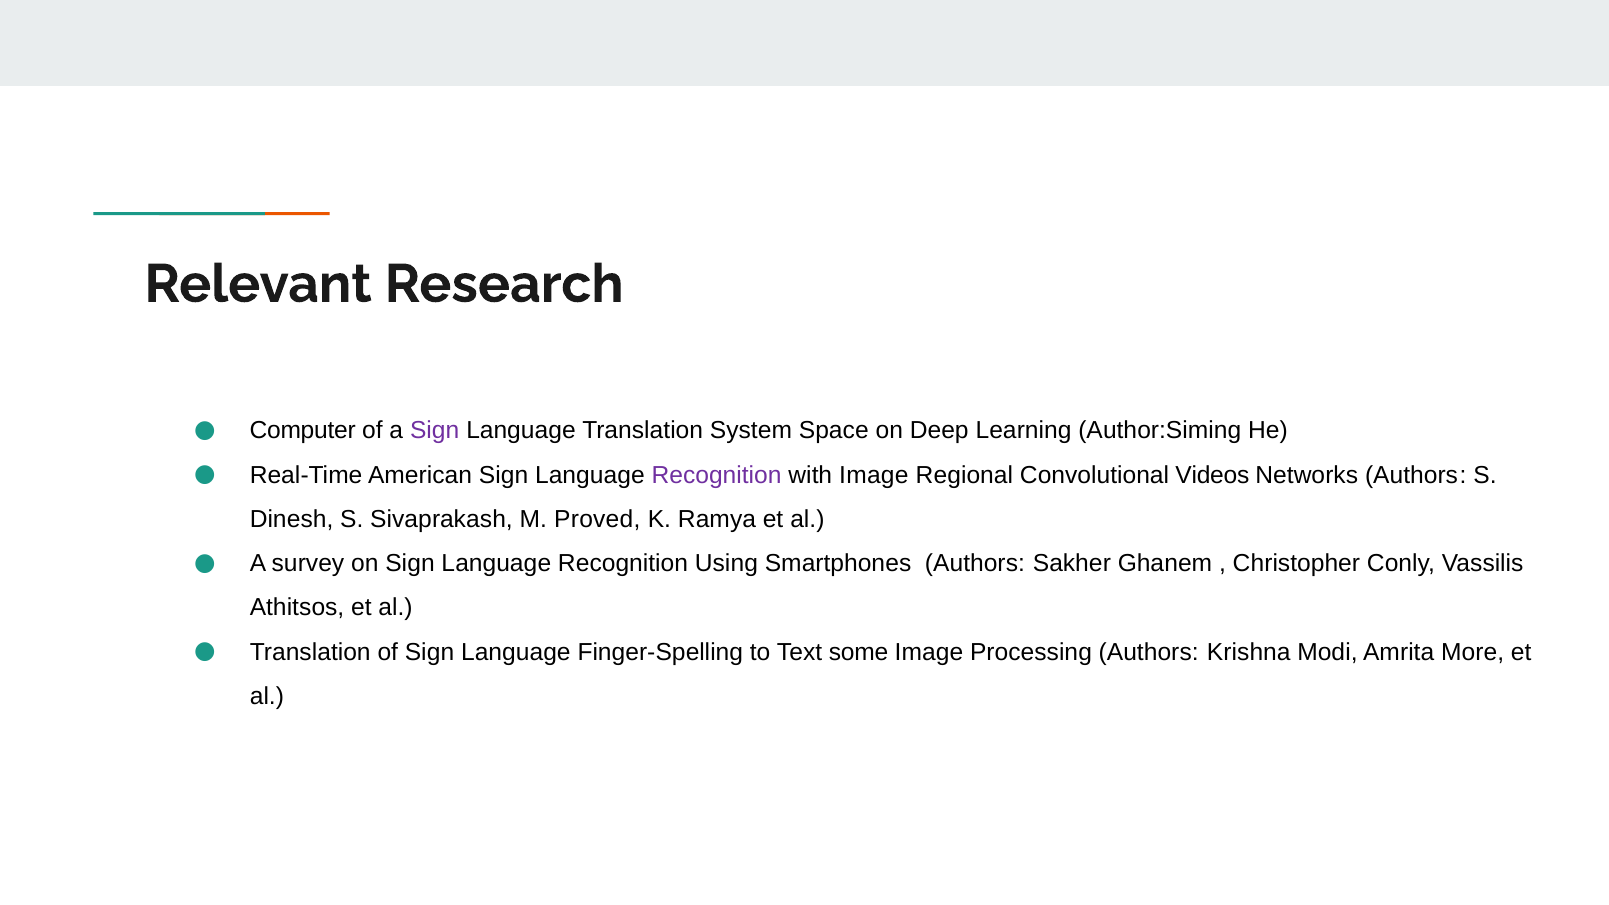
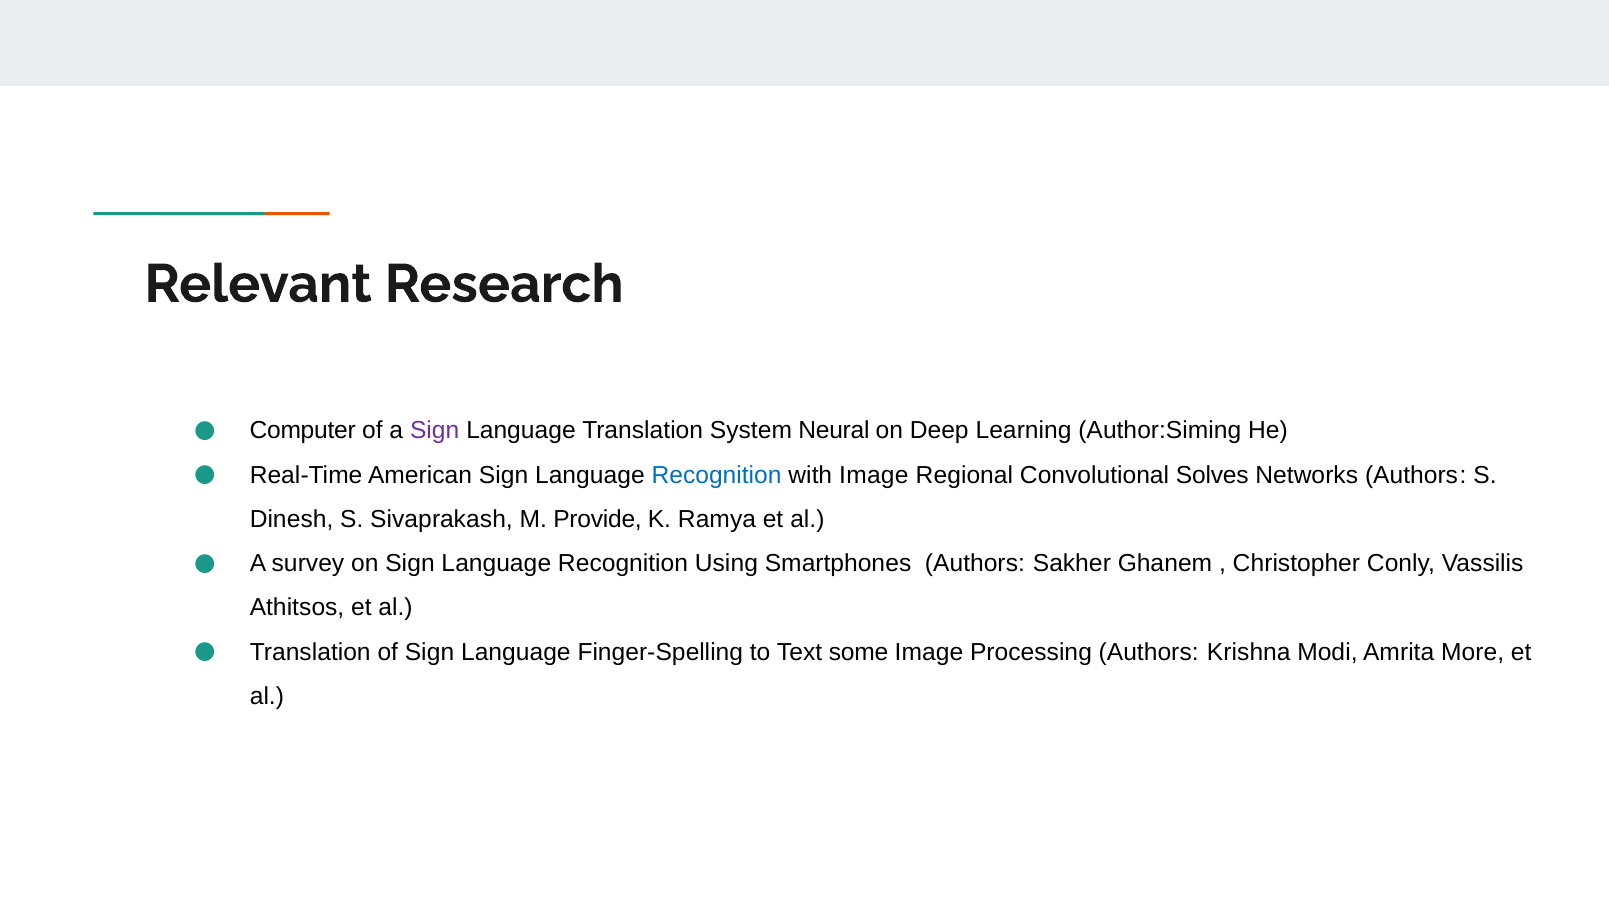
Space: Space -> Neural
Recognition at (717, 475) colour: purple -> blue
Videos: Videos -> Solves
Proved: Proved -> Provide
